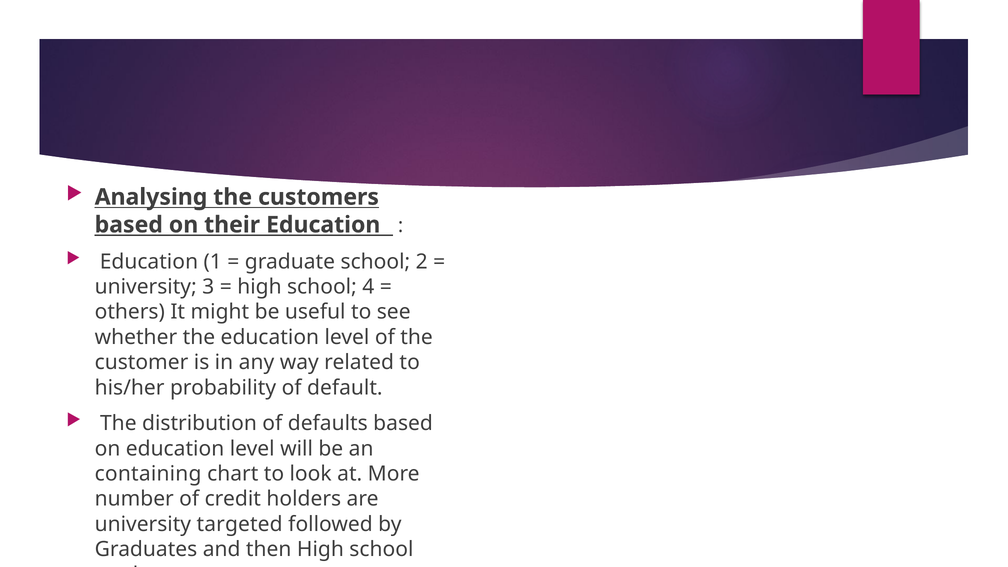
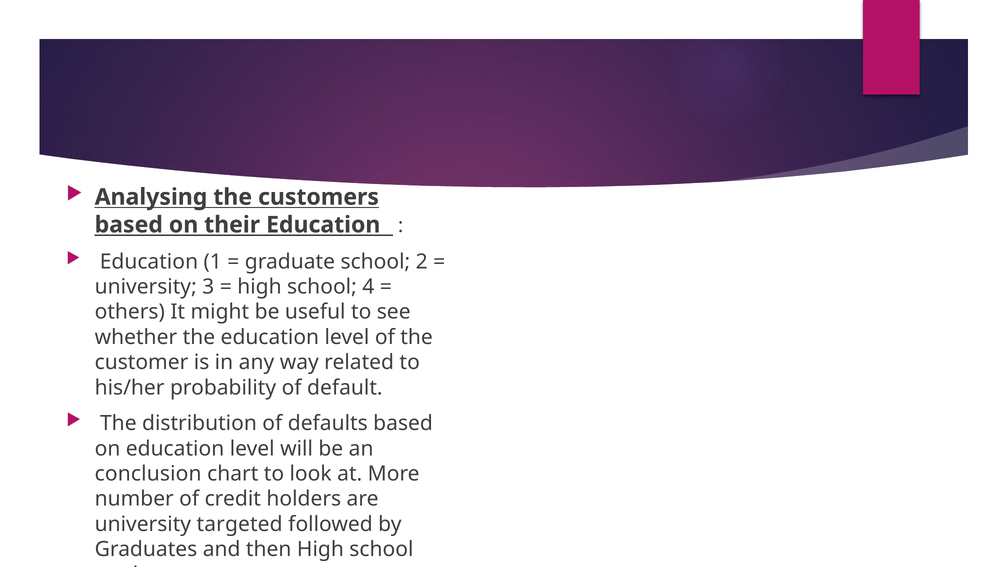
containing: containing -> conclusion
